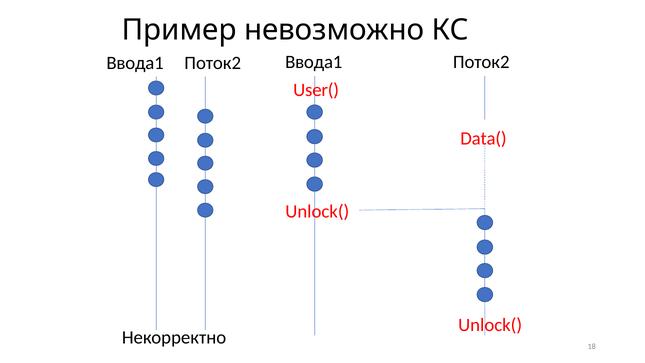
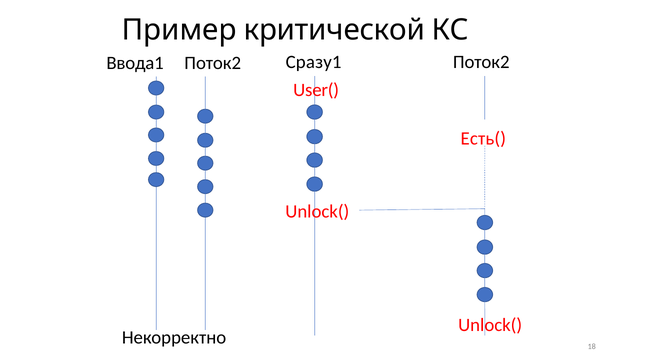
невозможно: невозможно -> критической
Ввода1 at (314, 62): Ввода1 -> Сразу1
Data(: Data( -> Есть(
